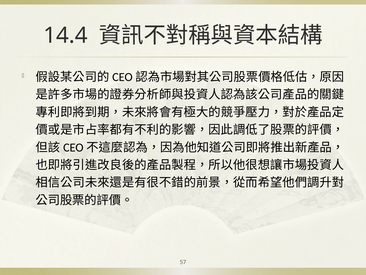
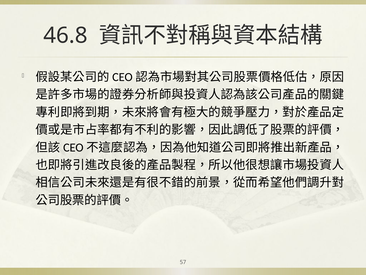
14.4: 14.4 -> 46.8
